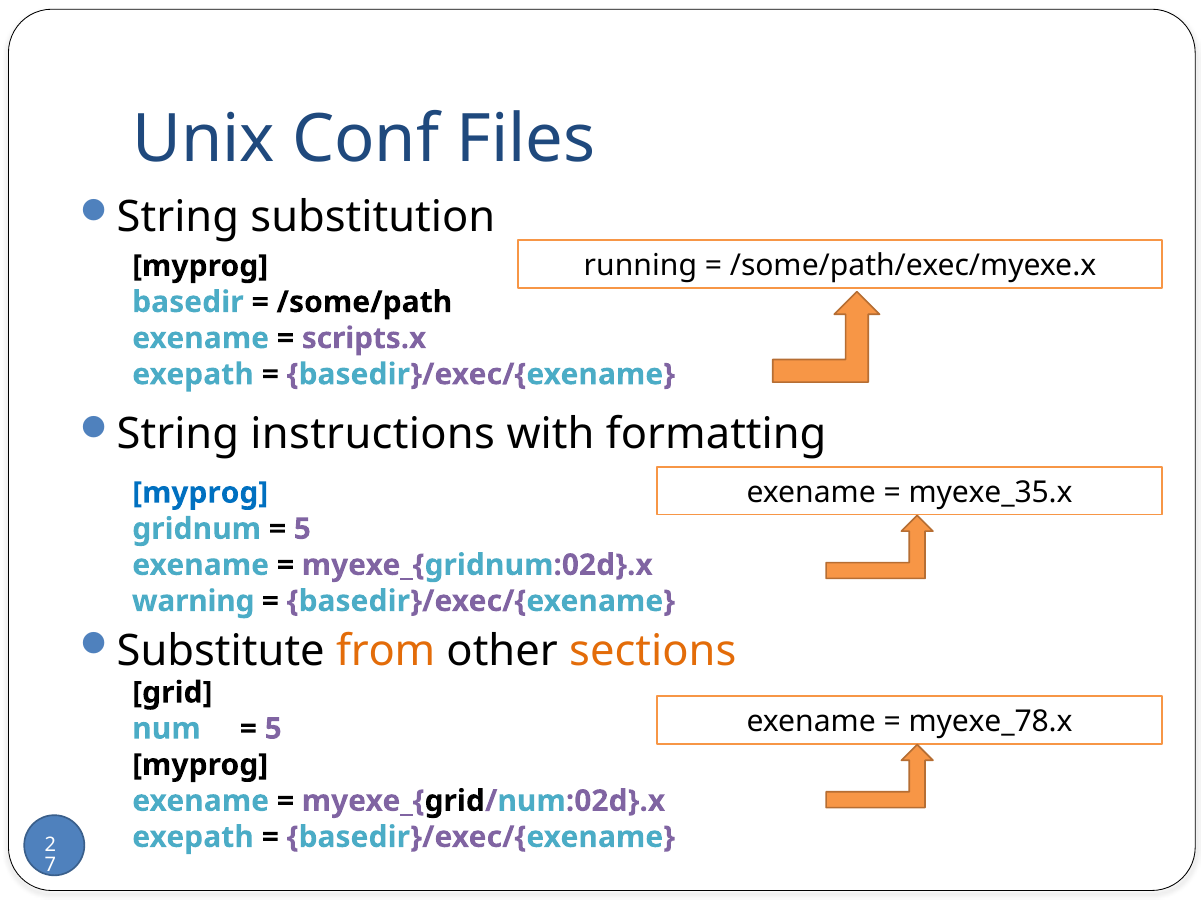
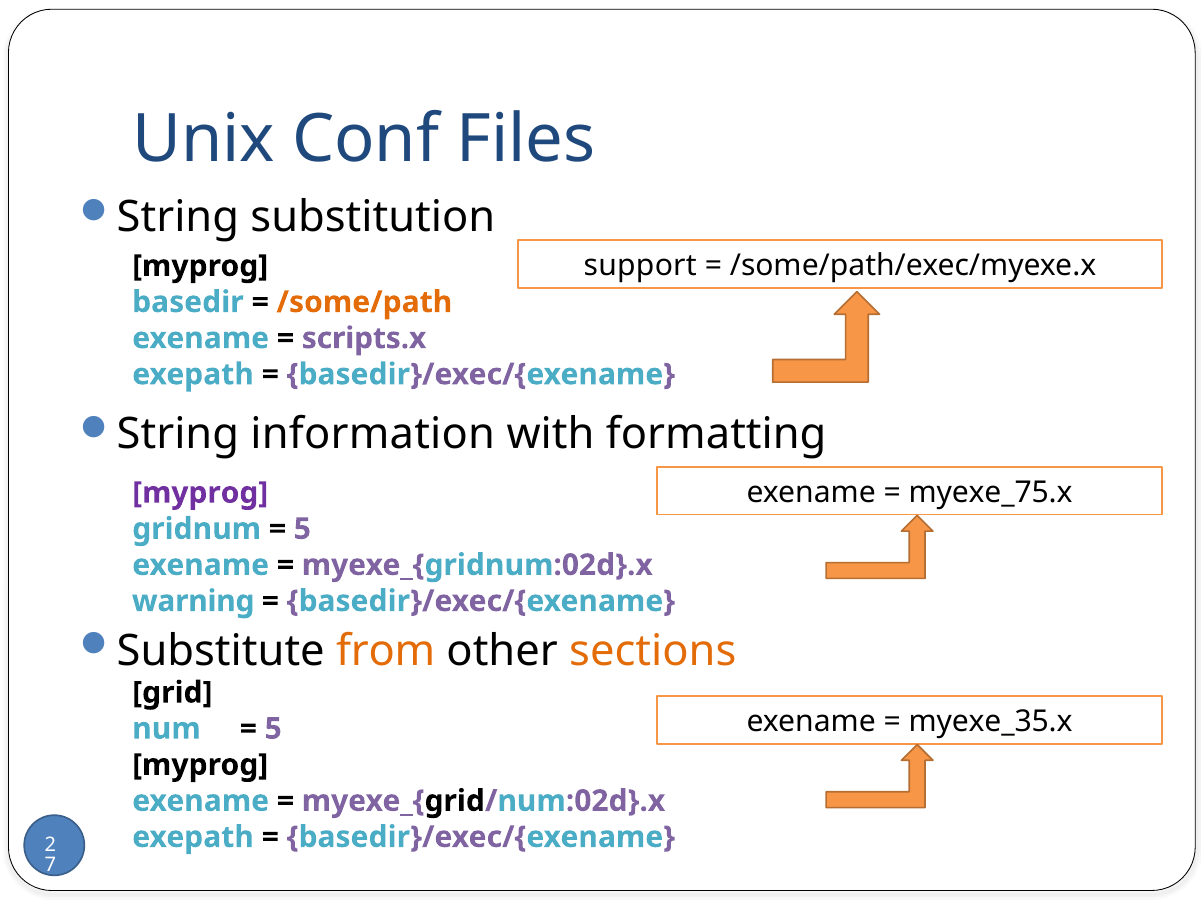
running: running -> support
/some/path colour: black -> orange
instructions: instructions -> information
myexe_35.x: myexe_35.x -> myexe_75.x
myprog at (200, 493) colour: blue -> purple
myexe_78.x: myexe_78.x -> myexe_35.x
